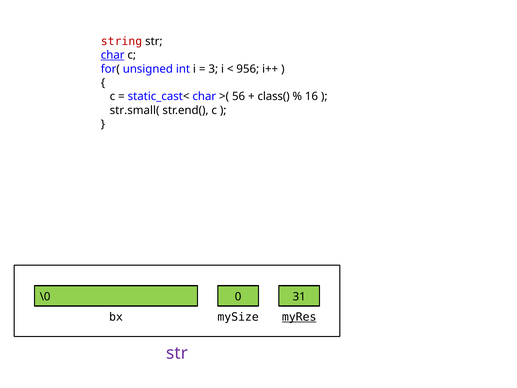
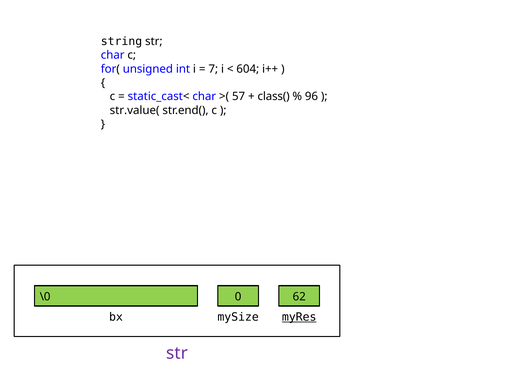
string colour: red -> black
char at (113, 55) underline: present -> none
3: 3 -> 7
956: 956 -> 604
56: 56 -> 57
16: 16 -> 96
str.small(: str.small( -> str.value(
31: 31 -> 62
